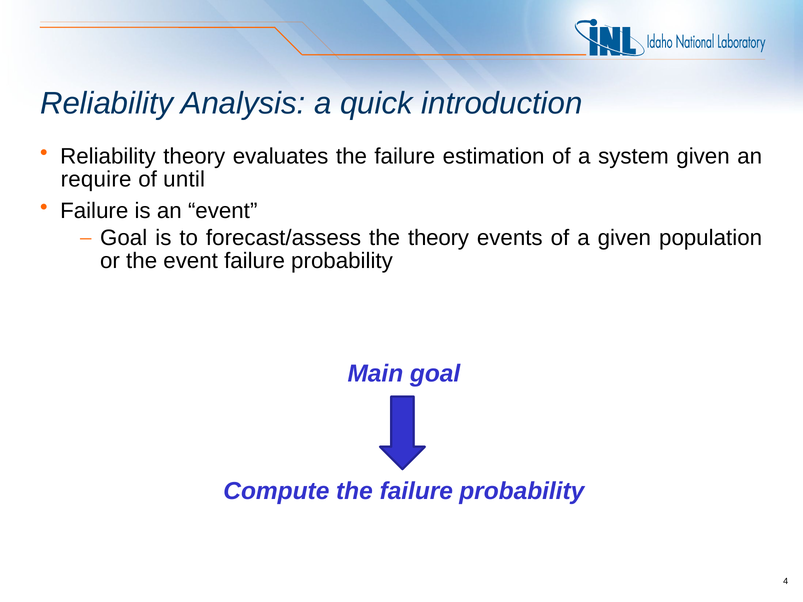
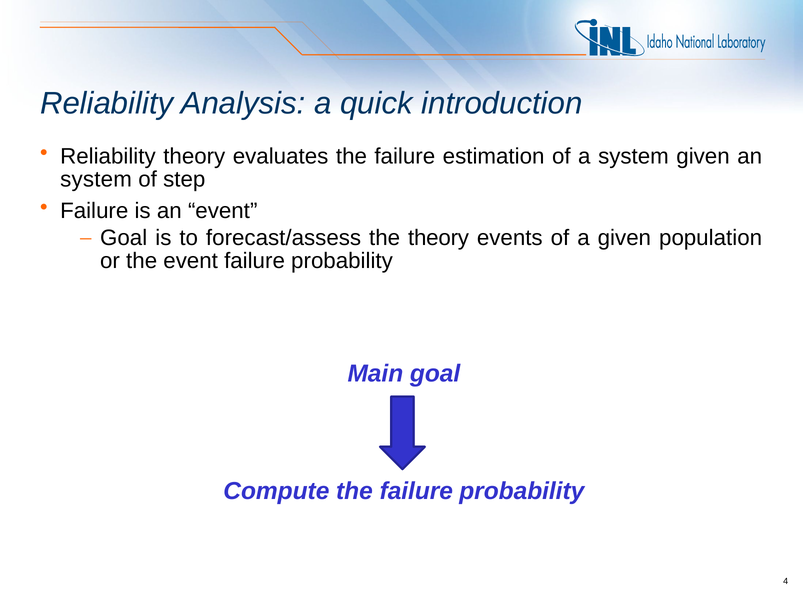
require at (96, 179): require -> system
until: until -> step
